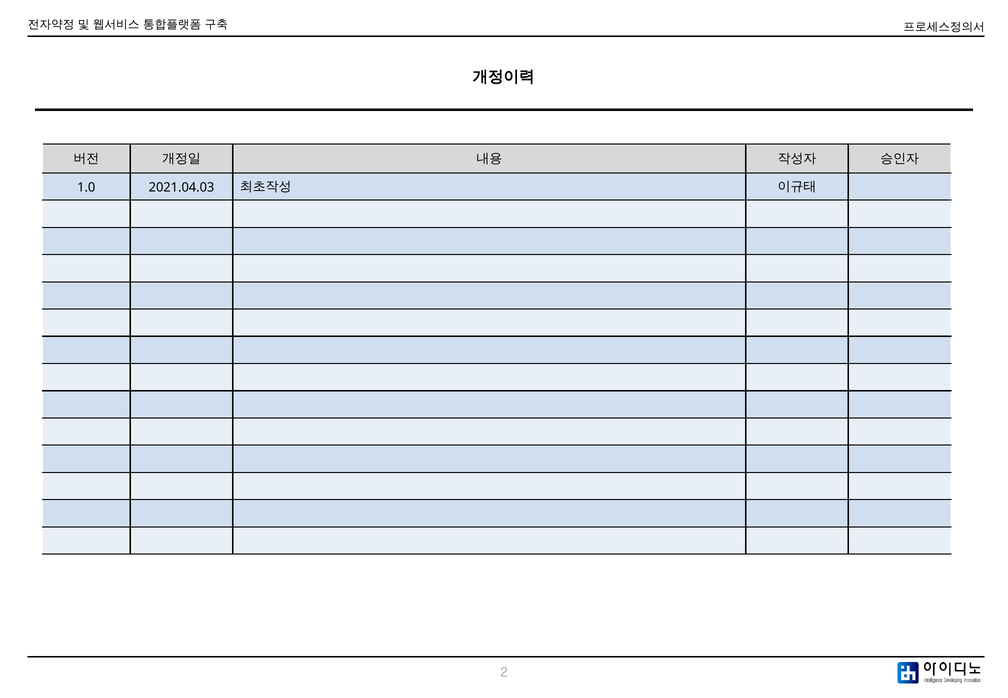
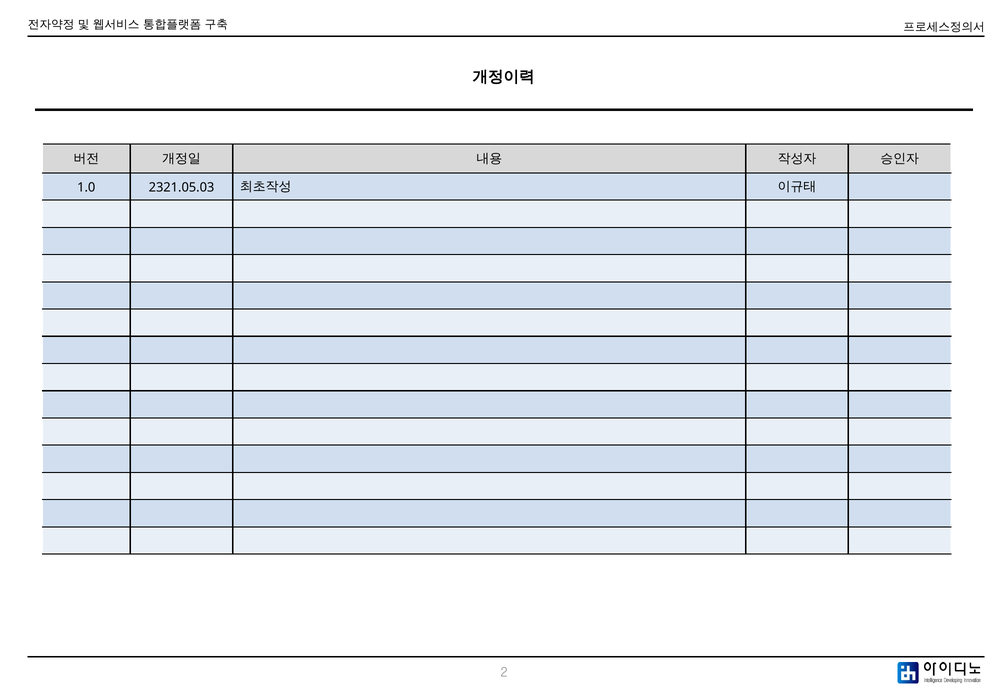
2021.04.03: 2021.04.03 -> 2321.05.03
